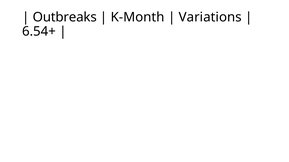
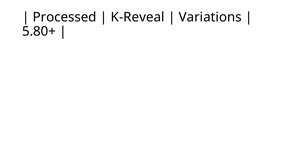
Outbreaks: Outbreaks -> Processed
K-Month: K-Month -> K-Reveal
6.54+: 6.54+ -> 5.80+
